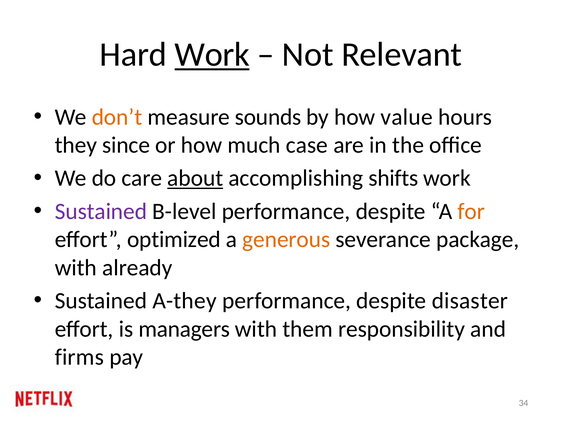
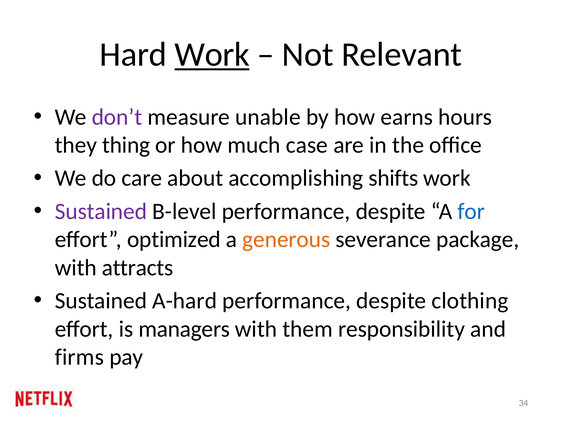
don’t colour: orange -> purple
sounds: sounds -> unable
value: value -> earns
since: since -> thing
about underline: present -> none
for colour: orange -> blue
already: already -> attracts
A-they: A-they -> A-hard
disaster: disaster -> clothing
